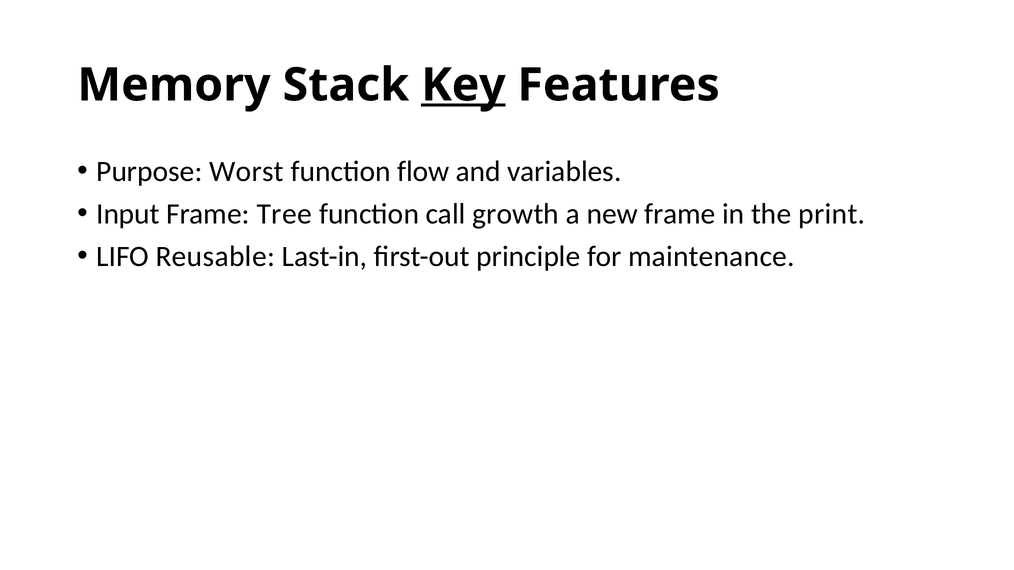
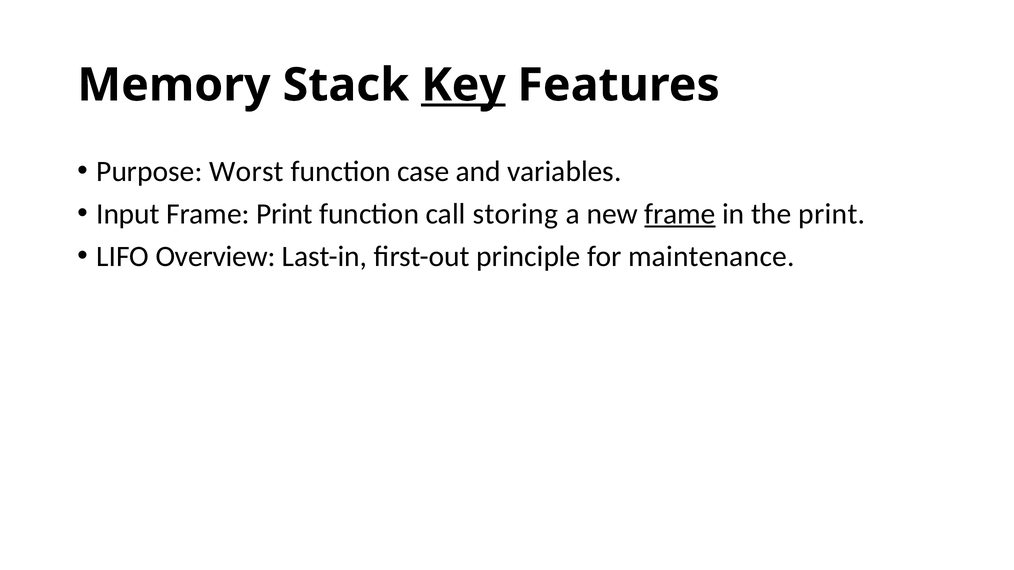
flow: flow -> case
Frame Tree: Tree -> Print
growth: growth -> storing
frame at (680, 214) underline: none -> present
Reusable: Reusable -> Overview
